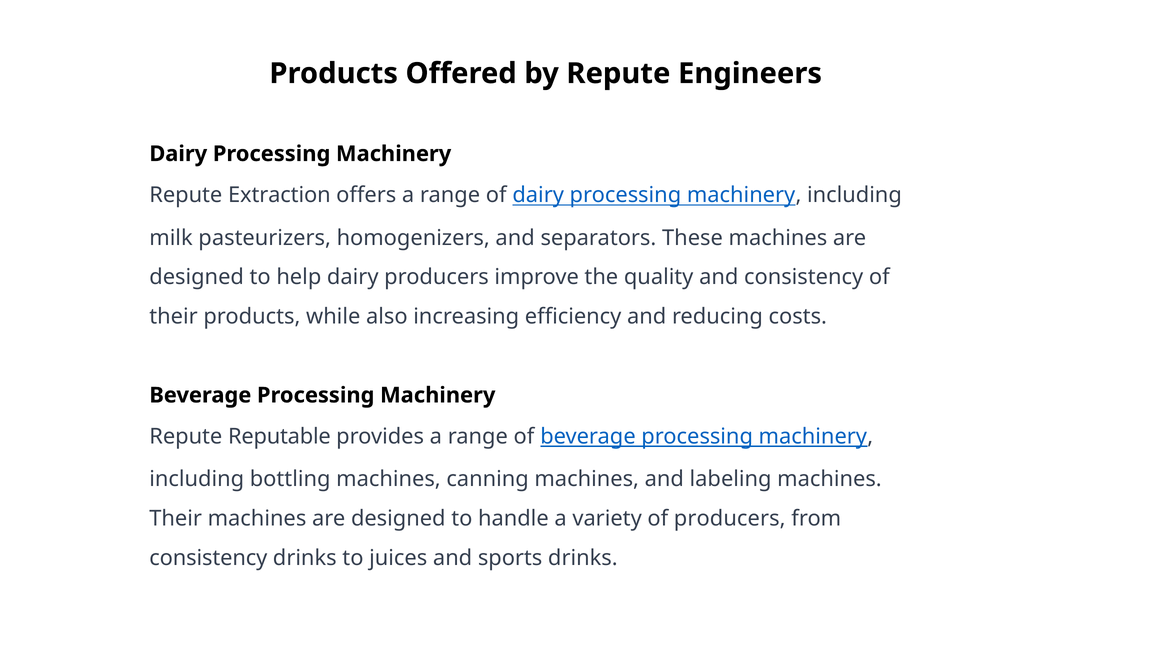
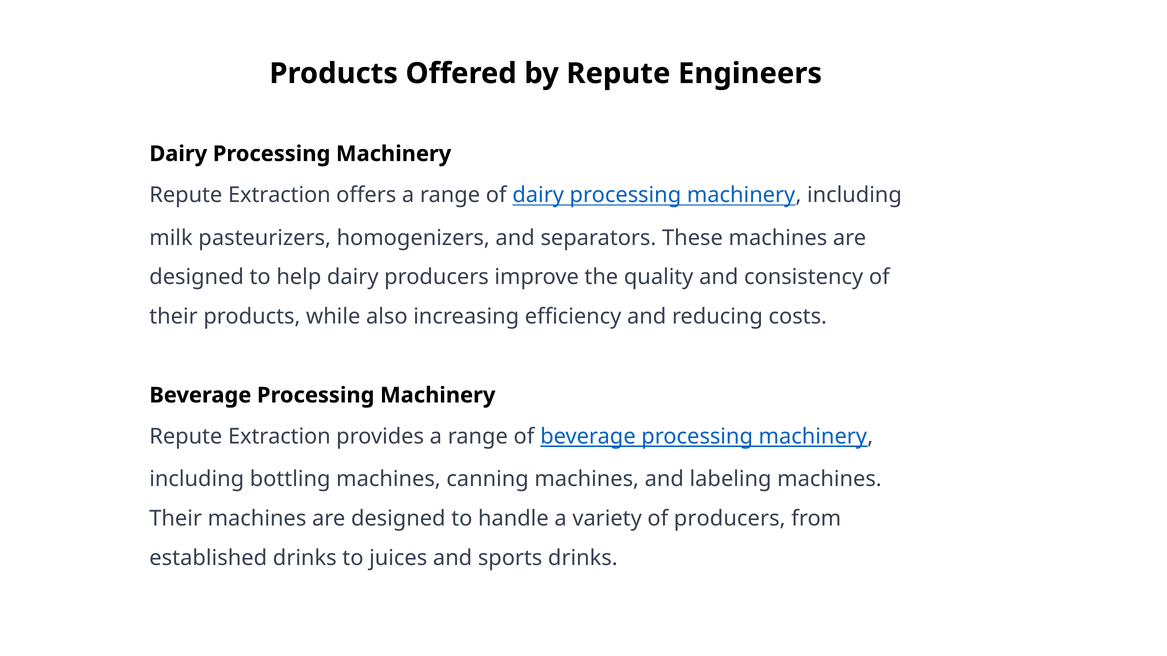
Reputable at (279, 437): Reputable -> Extraction
consistency at (208, 558): consistency -> established
